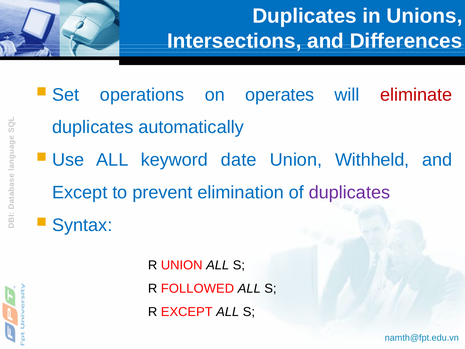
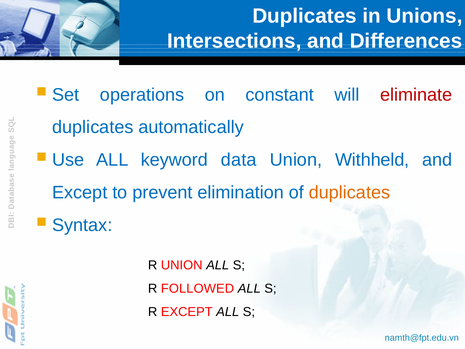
operates: operates -> constant
date: date -> data
duplicates at (349, 192) colour: purple -> orange
